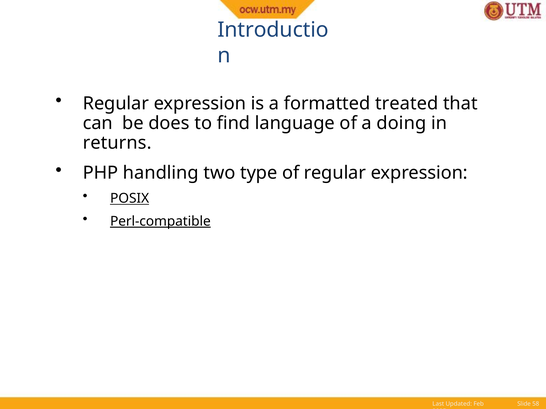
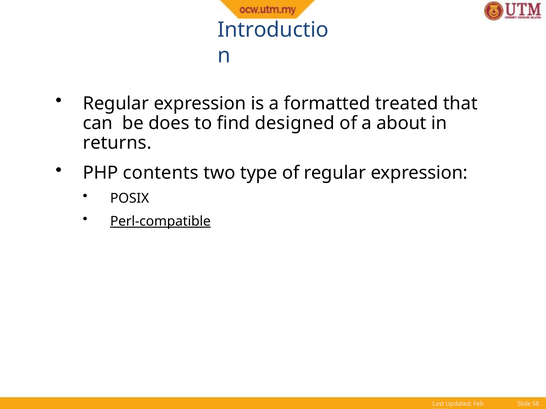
language: language -> designed
doing: doing -> about
handling: handling -> contents
POSIX underline: present -> none
